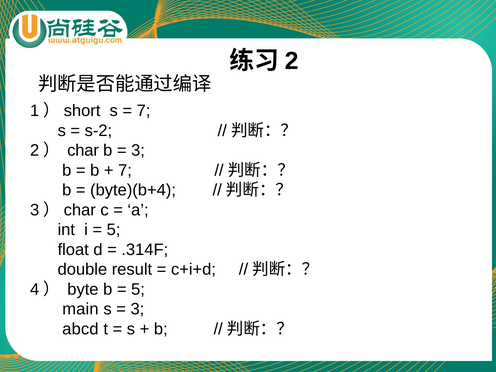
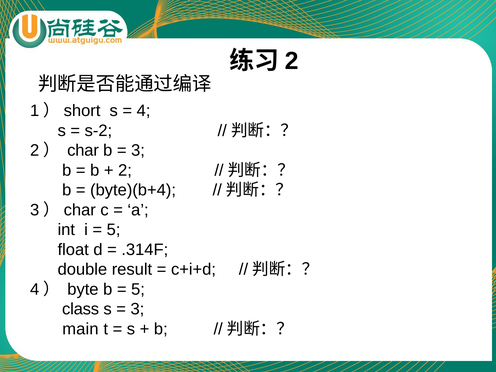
7 at (144, 111): 7 -> 4
7 at (125, 170): 7 -> 2
main: main -> class
abcd: abcd -> main
